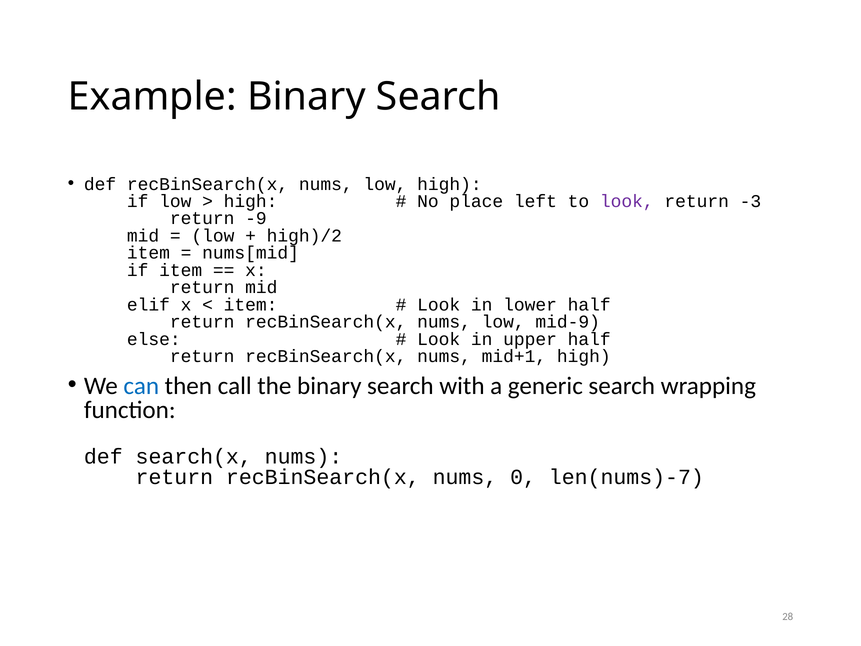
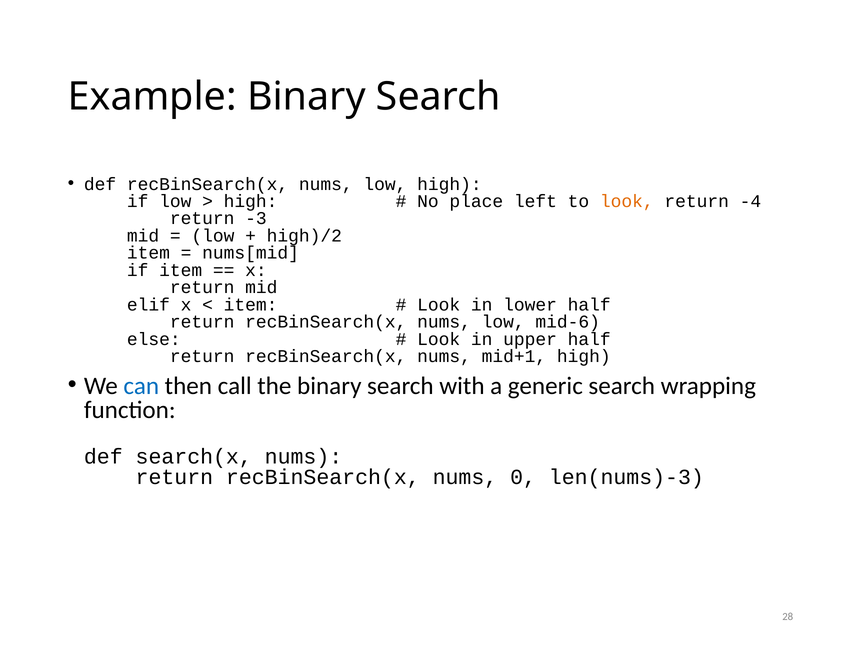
look at (627, 201) colour: purple -> orange
-3: -3 -> -4
-9: -9 -> -3
mid-9: mid-9 -> mid-6
len(nums)-7: len(nums)-7 -> len(nums)-3
